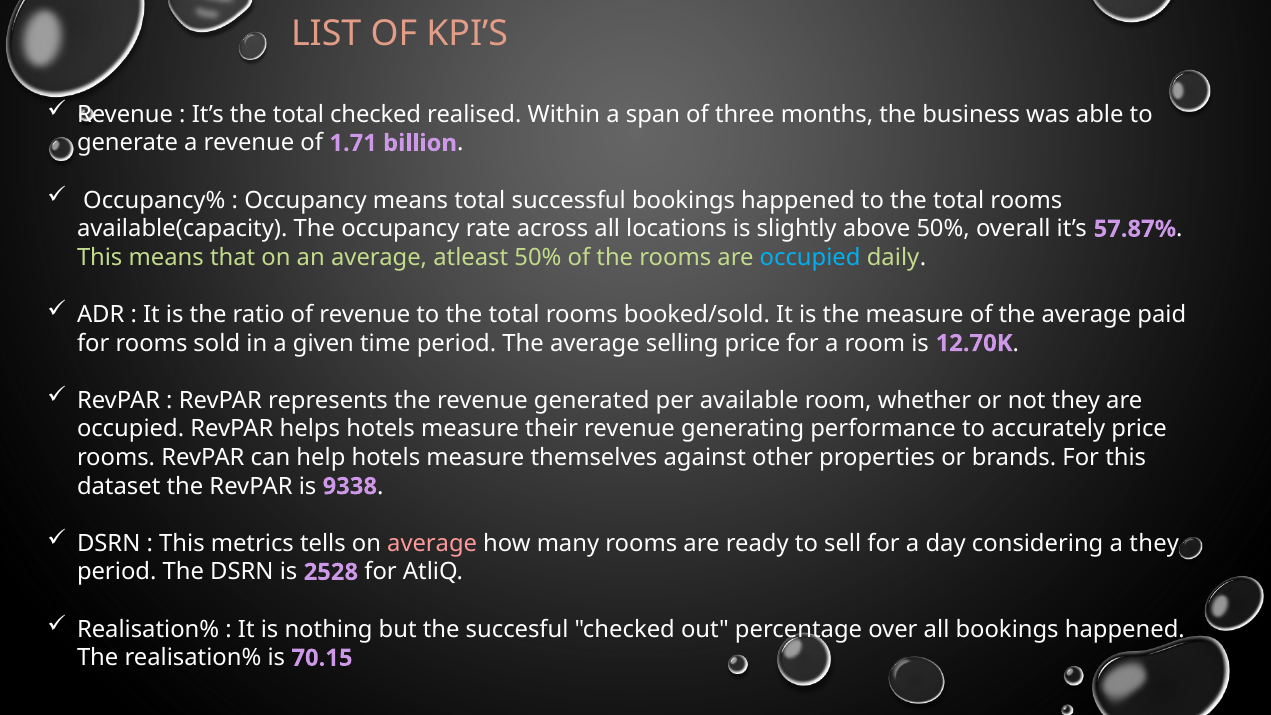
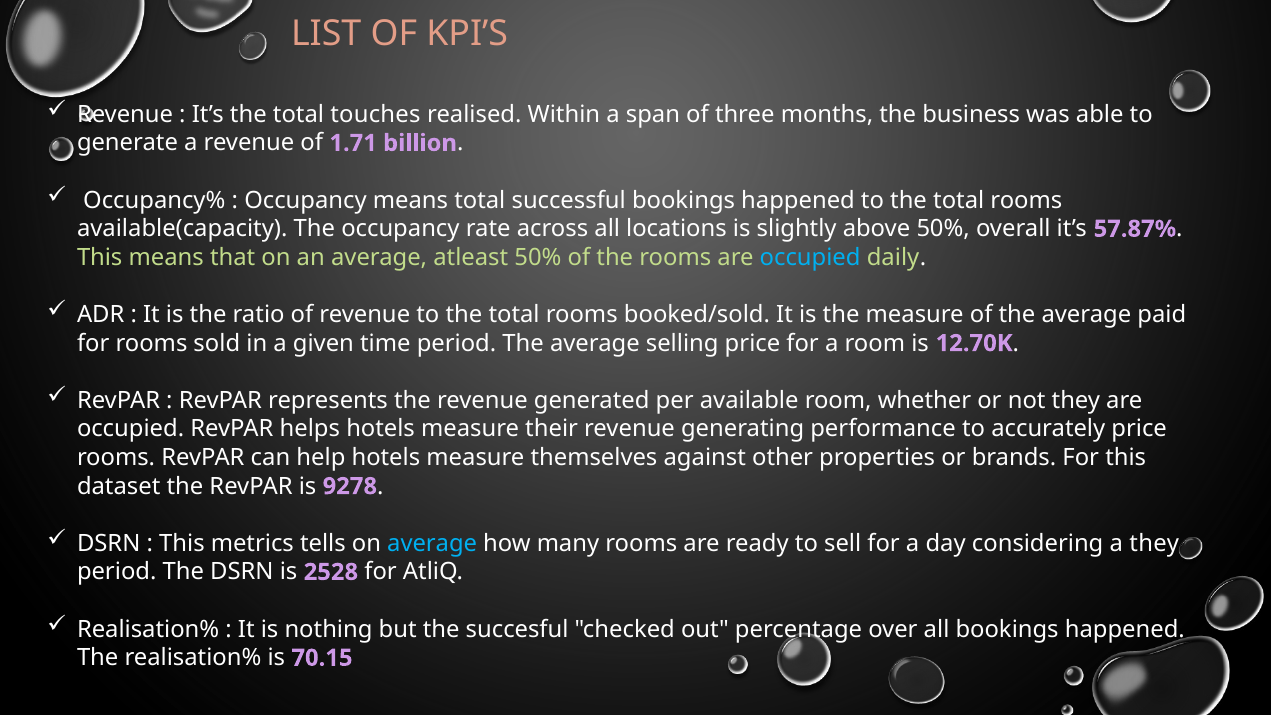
total checked: checked -> touches
9338: 9338 -> 9278
average at (432, 543) colour: pink -> light blue
